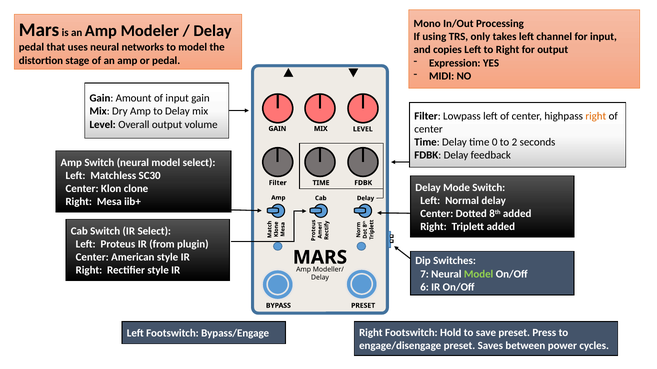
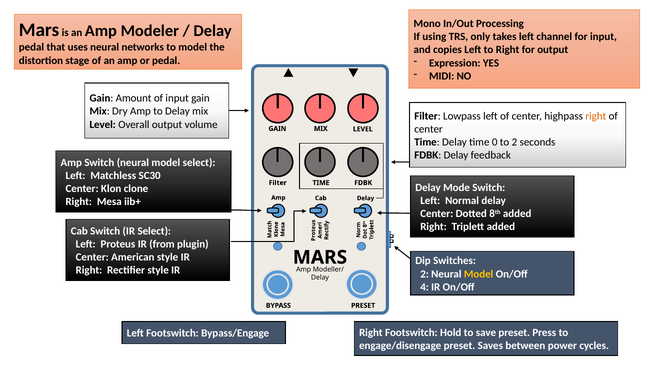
7 at (425, 274): 7 -> 2
Model at (479, 274) colour: light green -> yellow
6: 6 -> 4
